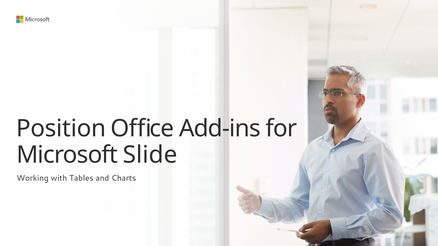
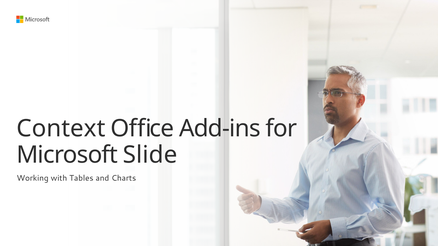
Position: Position -> Context
